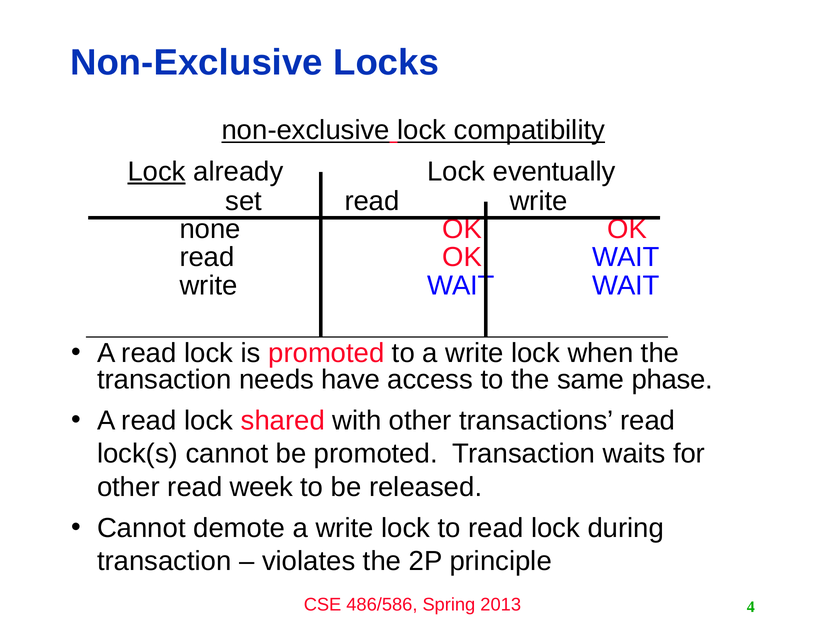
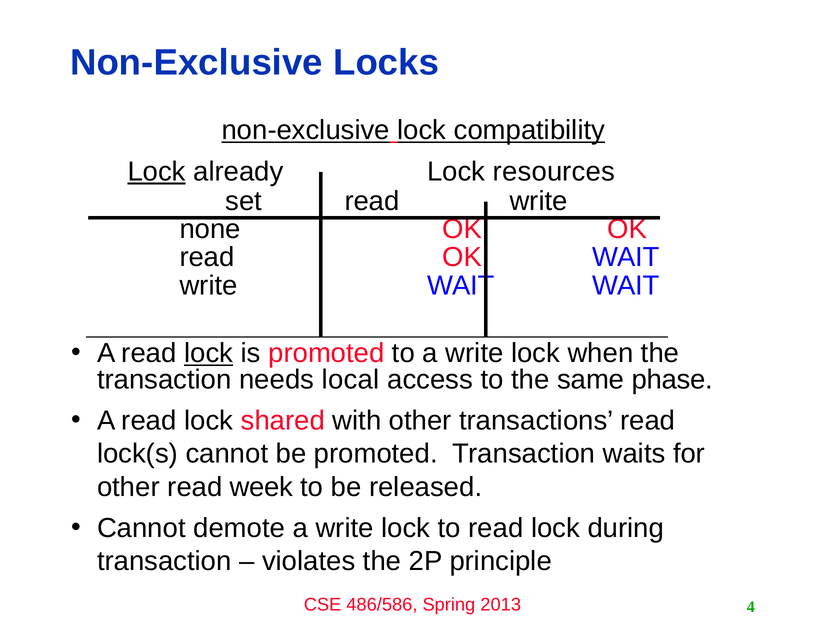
eventually: eventually -> resources
lock at (209, 353) underline: none -> present
have: have -> local
